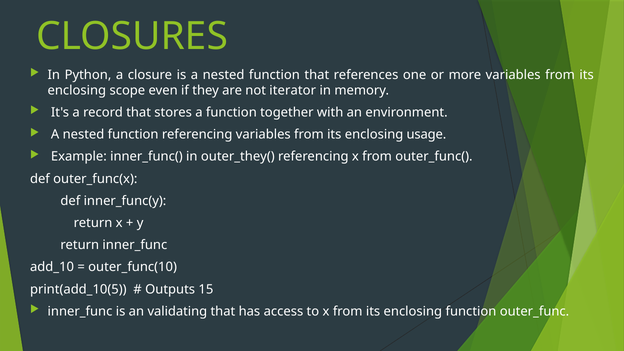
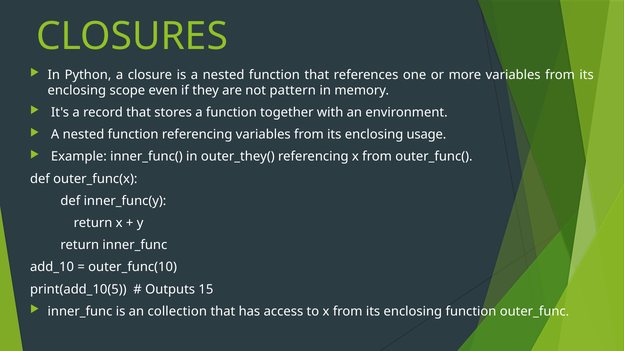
iterator: iterator -> pattern
validating: validating -> collection
